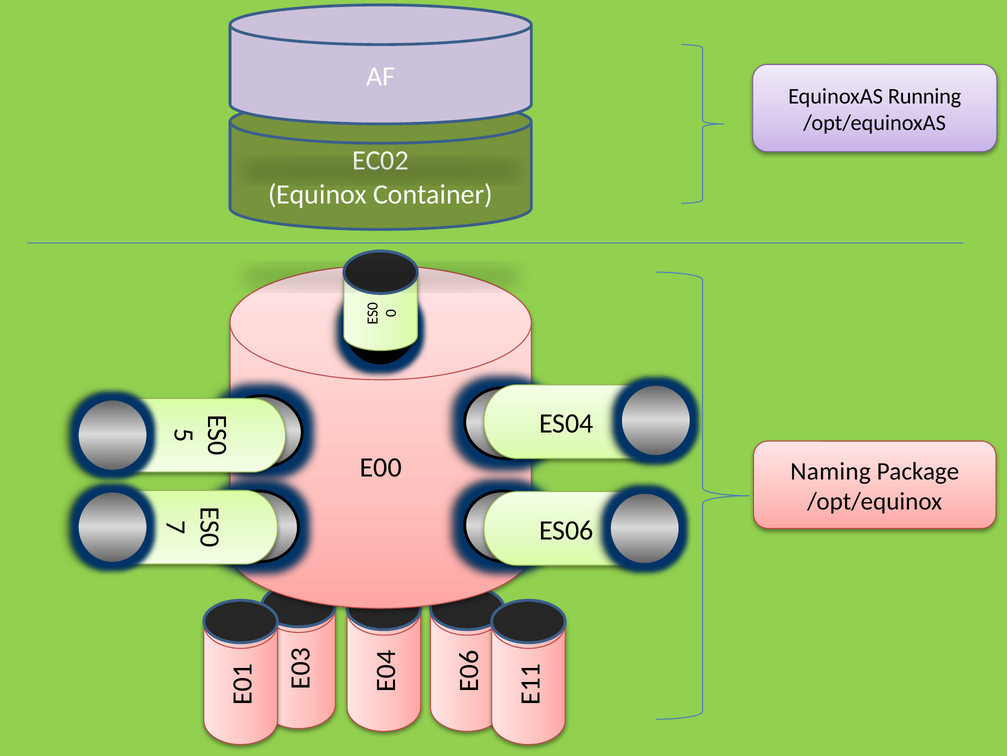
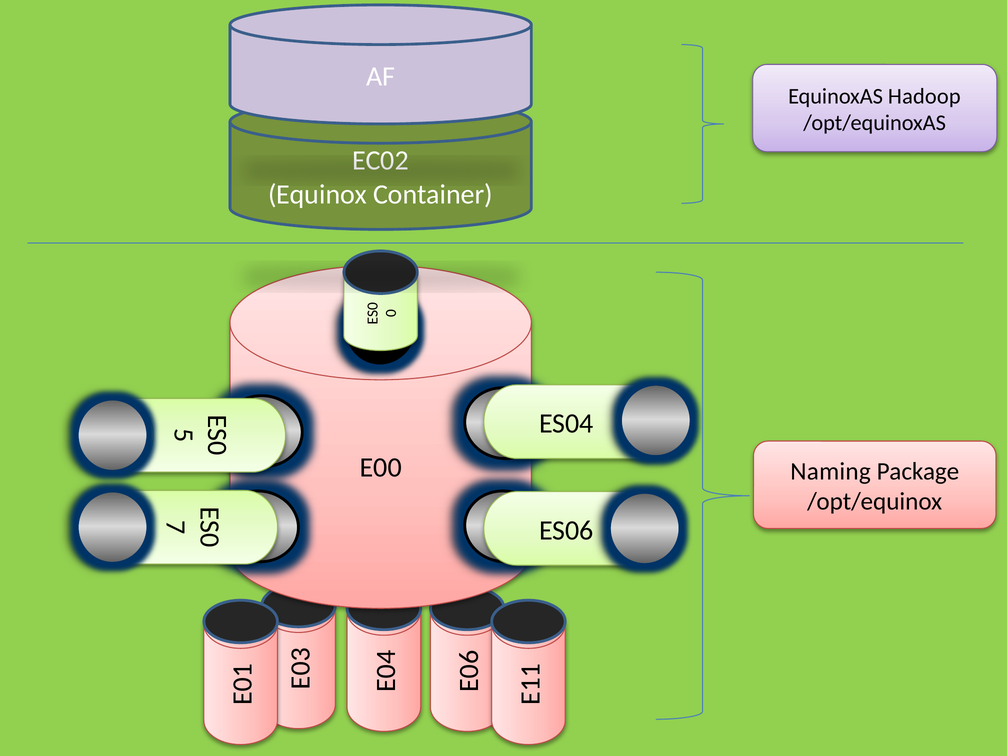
Running: Running -> Hadoop
